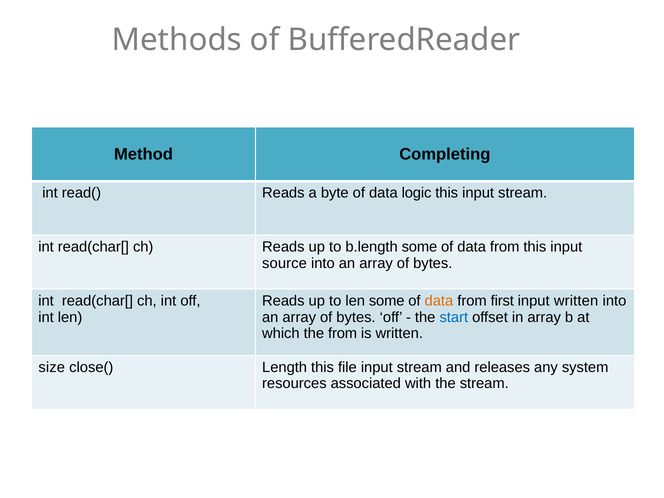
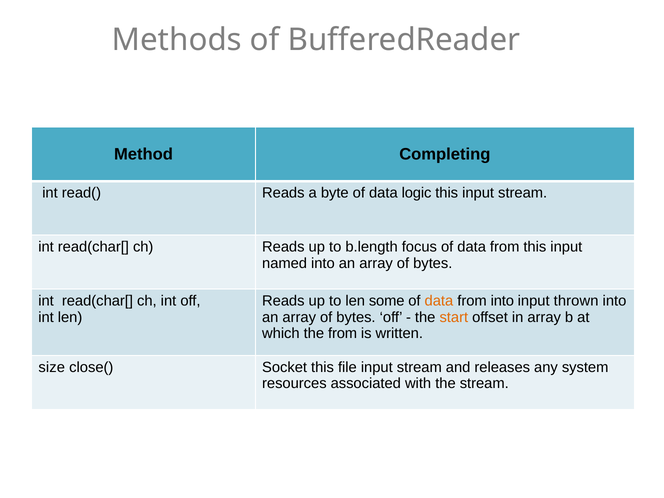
b.length some: some -> focus
source: source -> named
from first: first -> into
input written: written -> thrown
start colour: blue -> orange
Length: Length -> Socket
